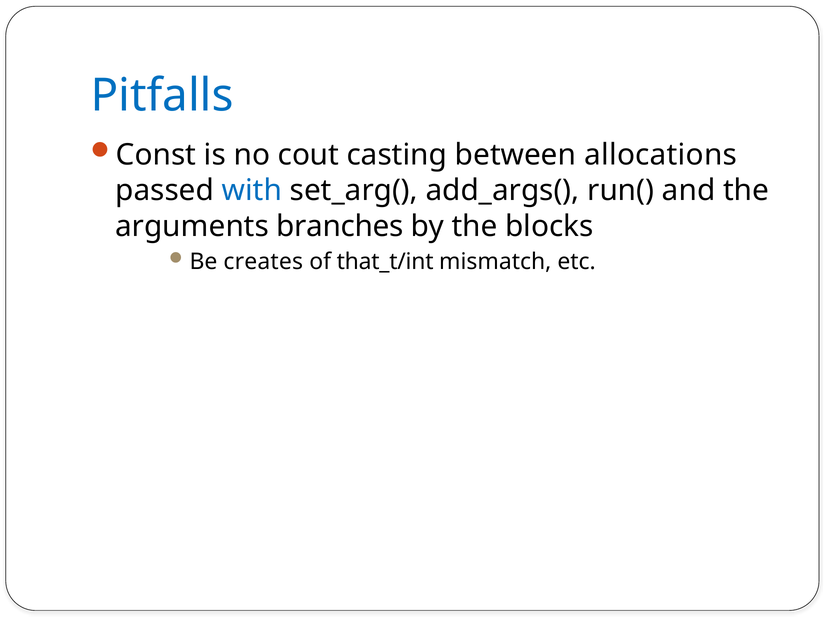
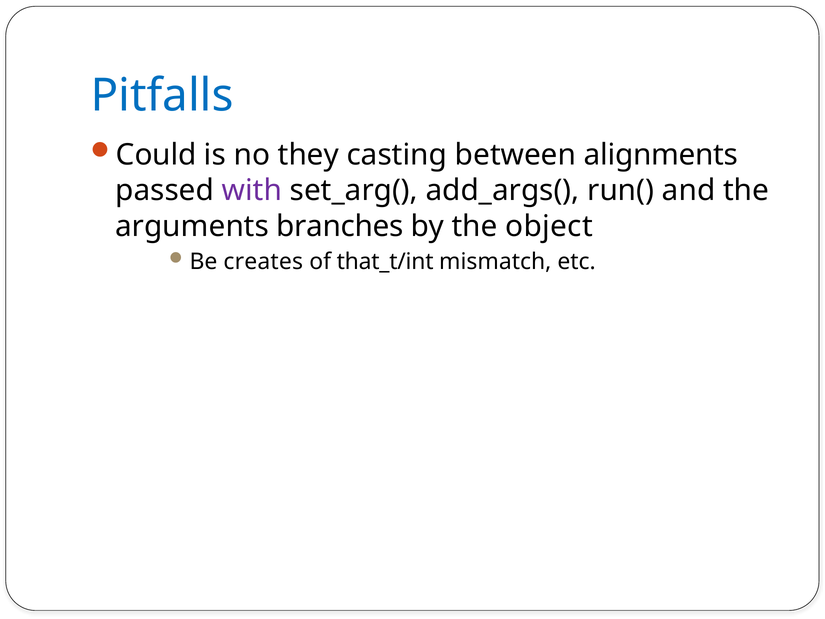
Const: Const -> Could
cout: cout -> they
allocations: allocations -> alignments
with colour: blue -> purple
blocks: blocks -> object
